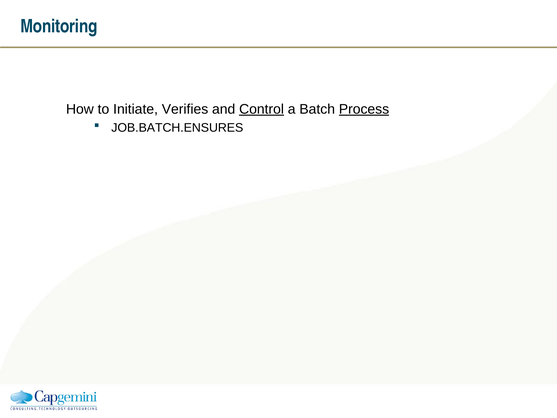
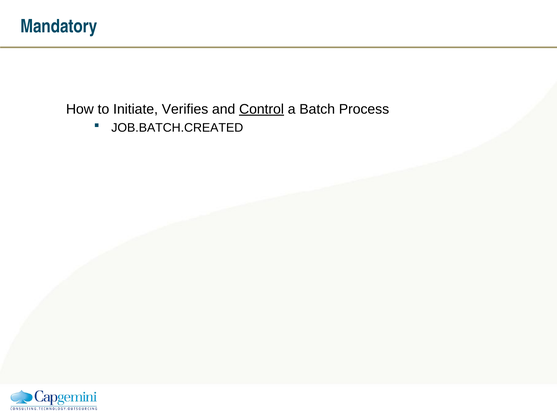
Monitoring: Monitoring -> Mandatory
Process underline: present -> none
JOB.BATCH.ENSURES: JOB.BATCH.ENSURES -> JOB.BATCH.CREATED
